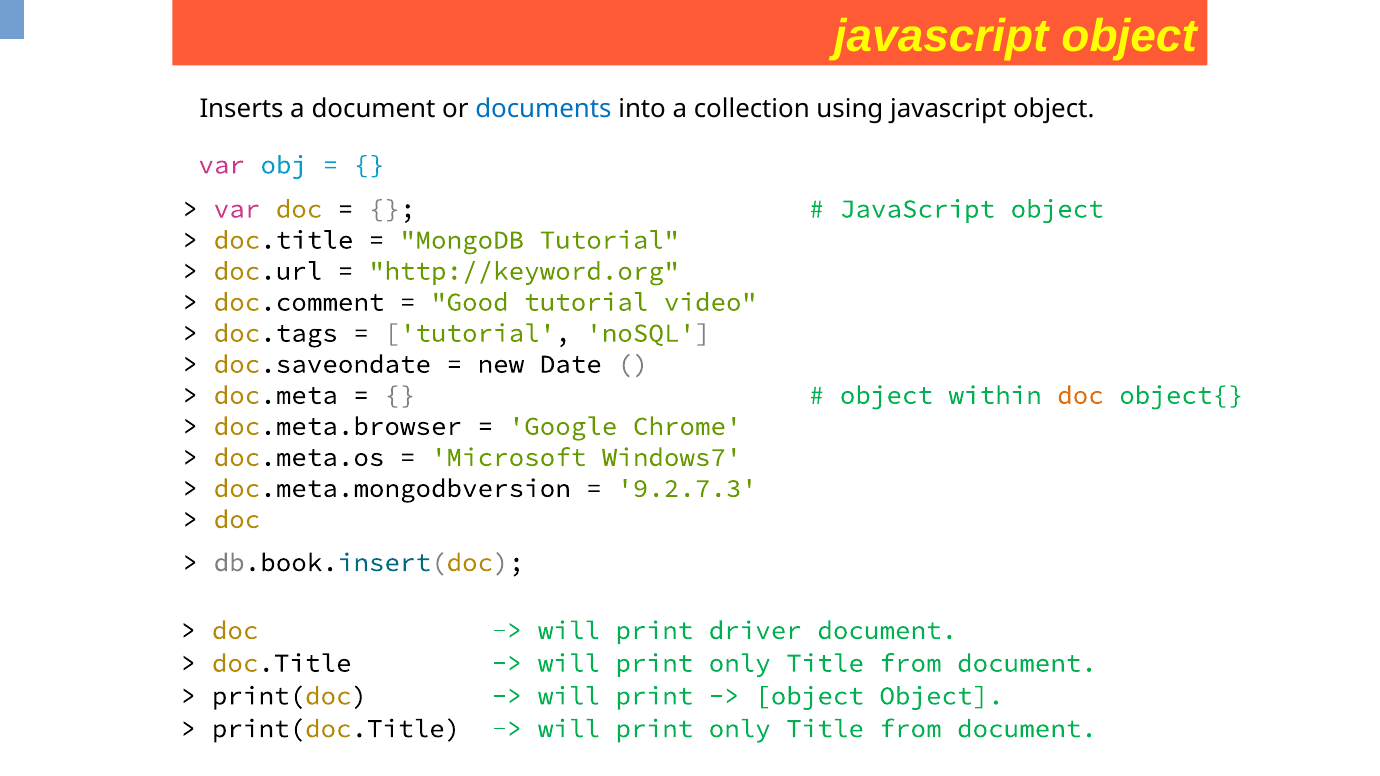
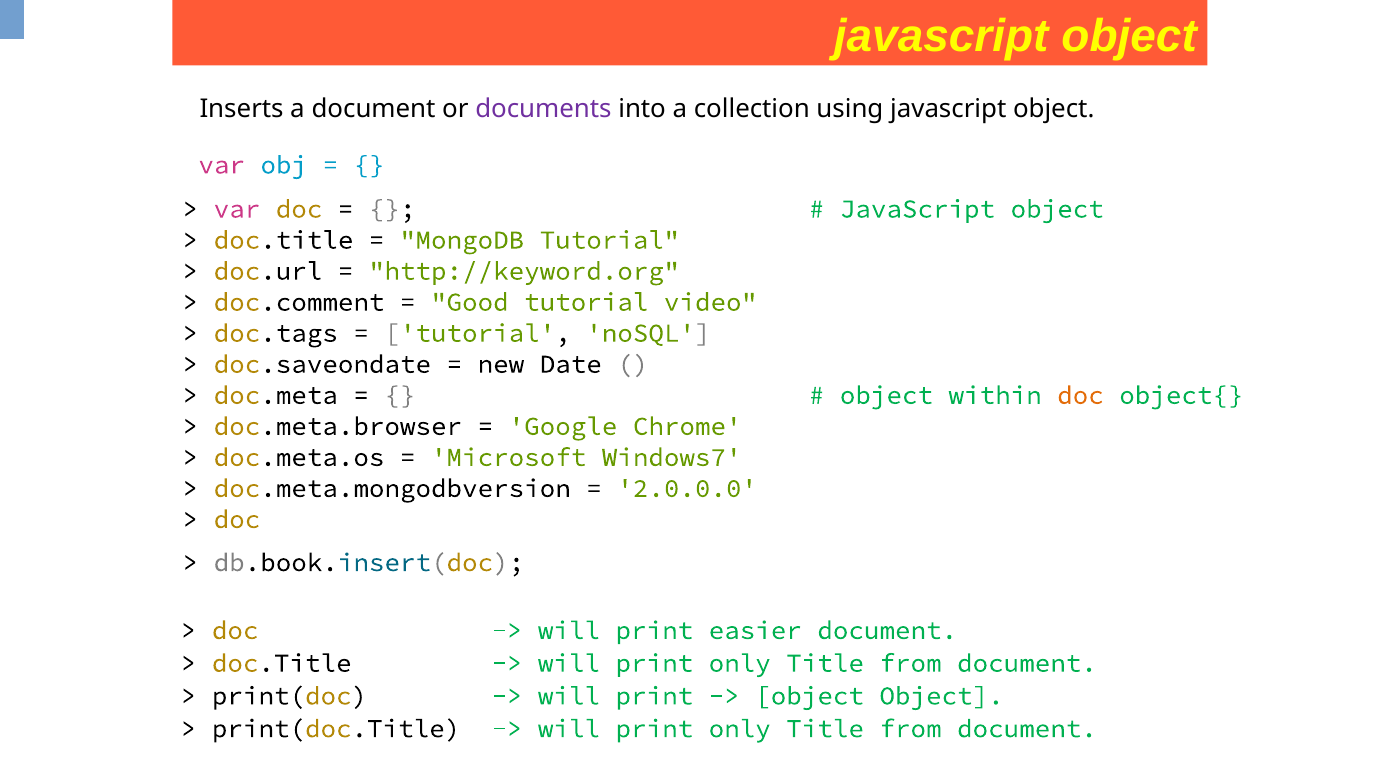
documents colour: blue -> purple
9.2.7.3: 9.2.7.3 -> 2.0.0.0
driver: driver -> easier
